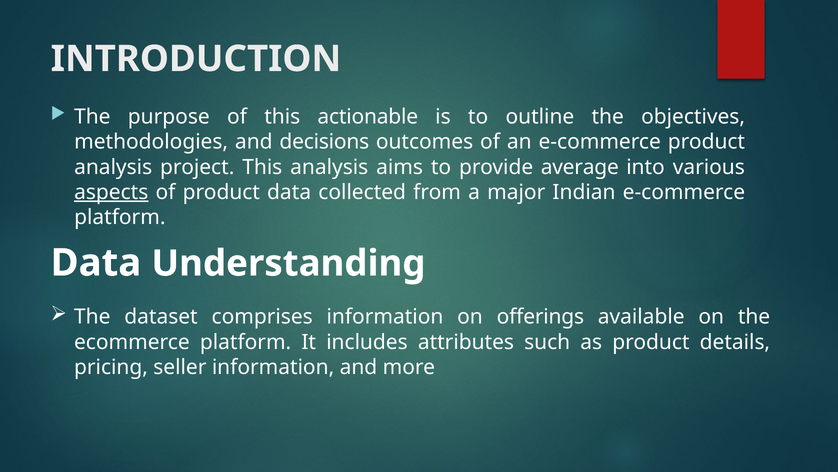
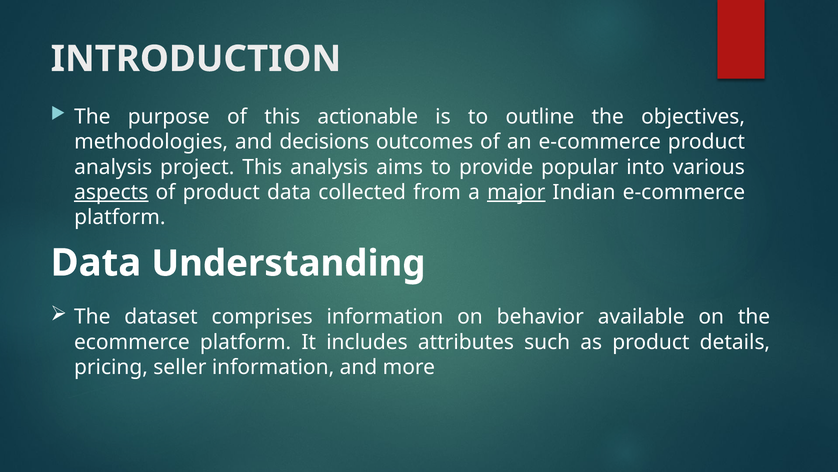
average: average -> popular
major underline: none -> present
offerings: offerings -> behavior
